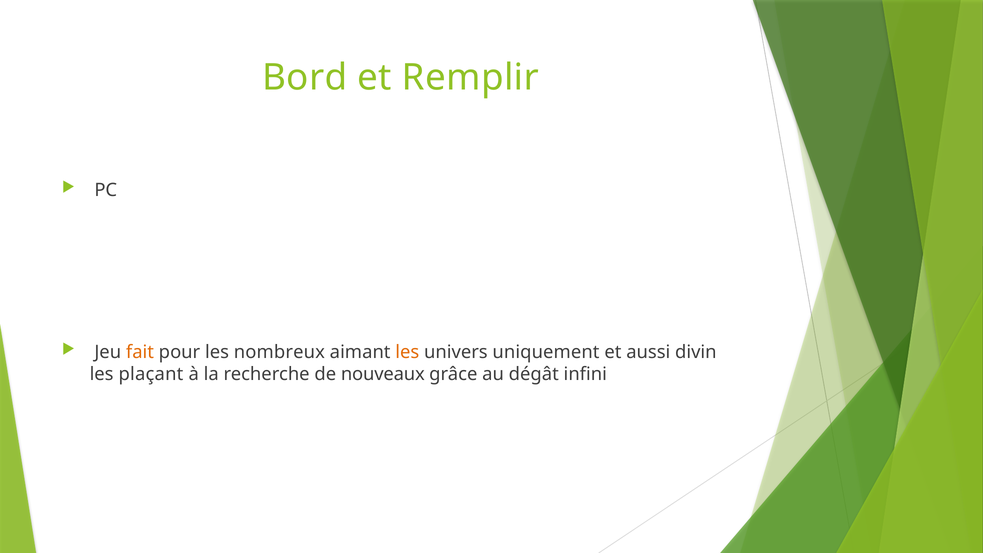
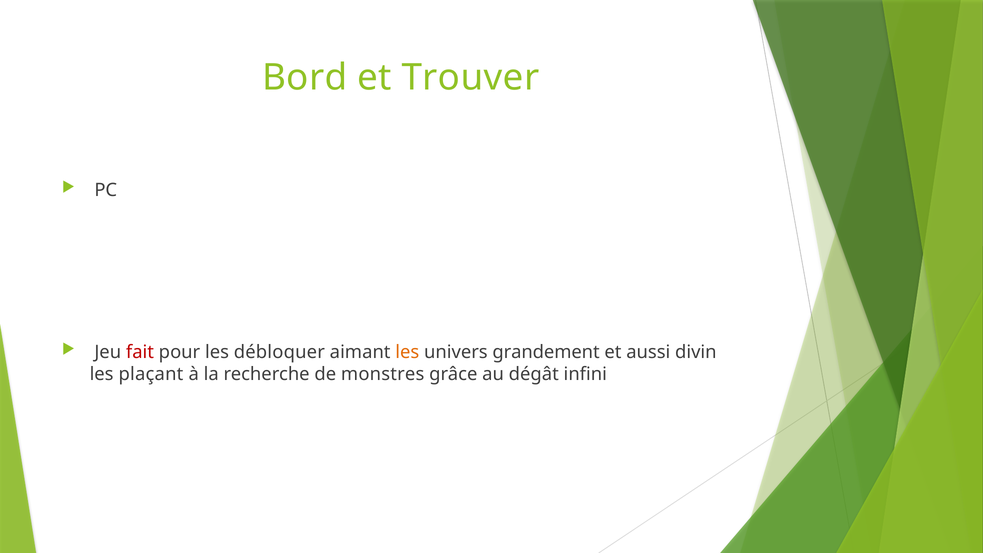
Remplir: Remplir -> Trouver
fait colour: orange -> red
nombreux: nombreux -> débloquer
uniquement: uniquement -> grandement
nouveaux: nouveaux -> monstres
